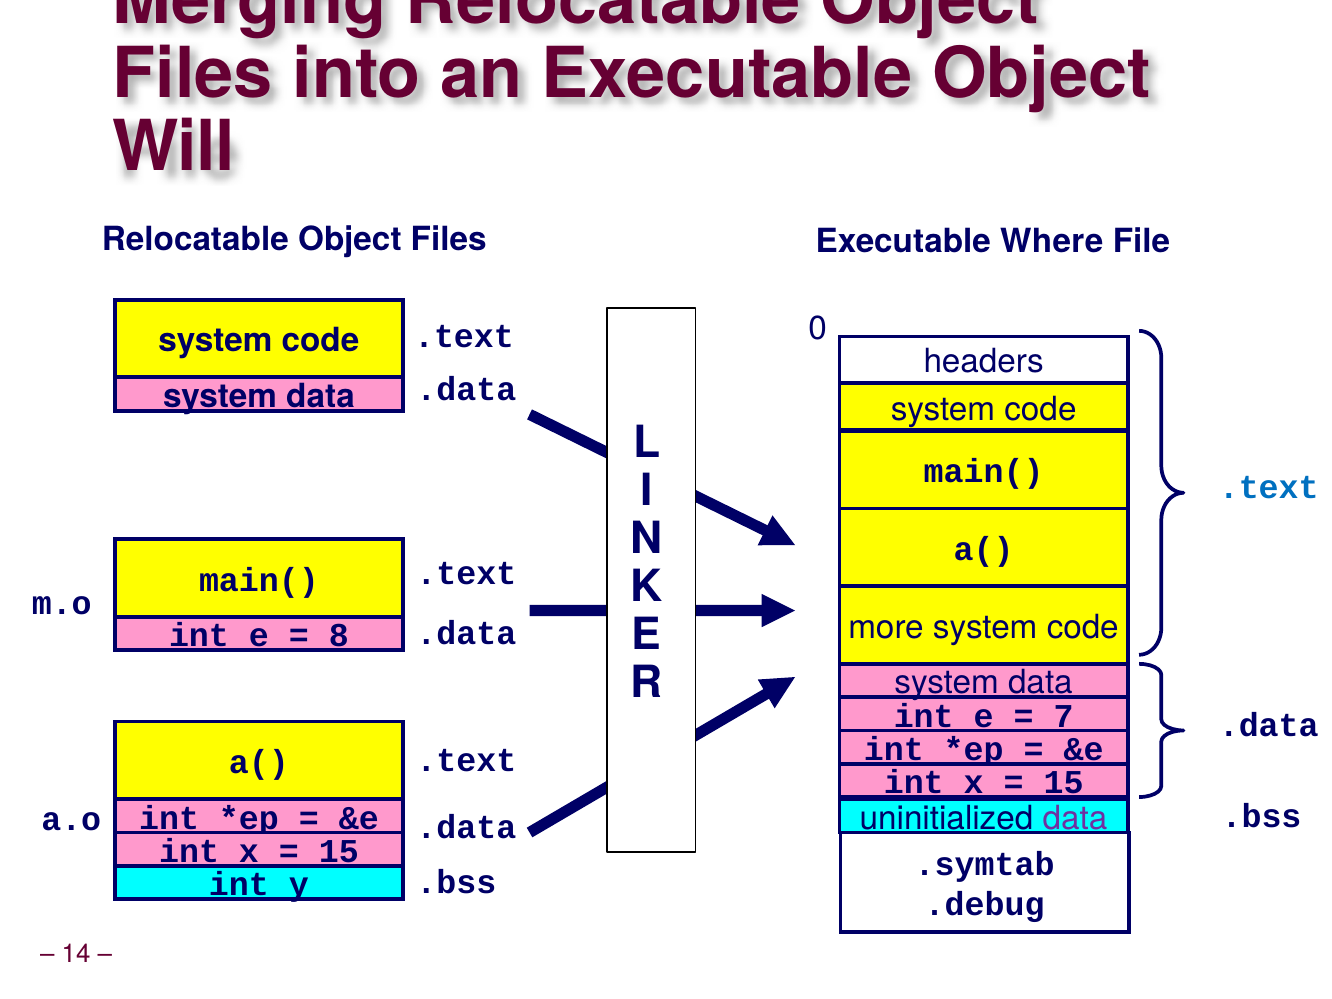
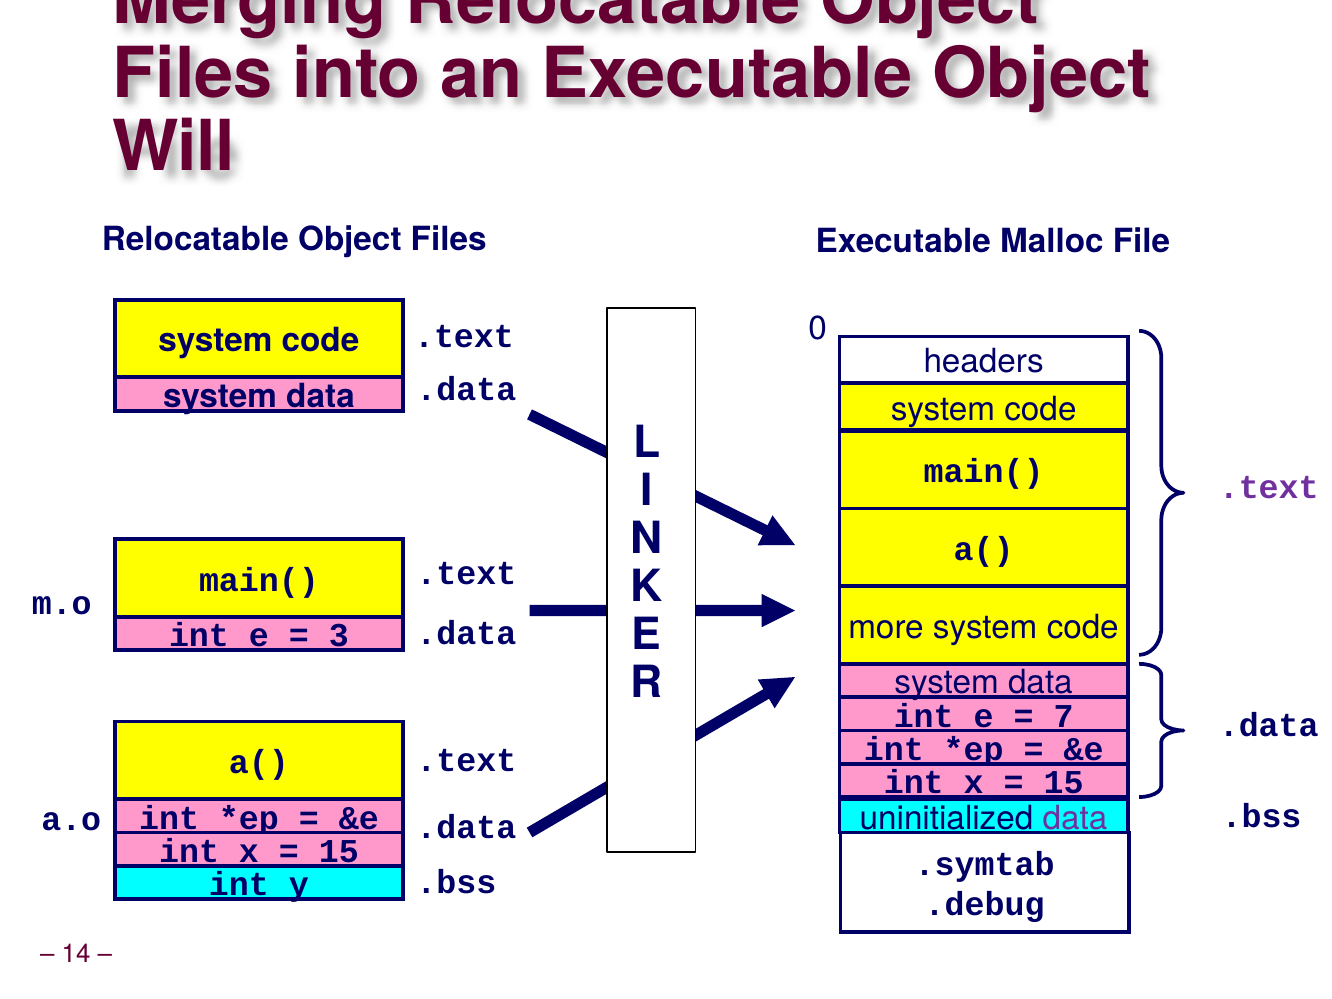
Where: Where -> Malloc
.text at (1269, 488) colour: blue -> purple
8: 8 -> 3
